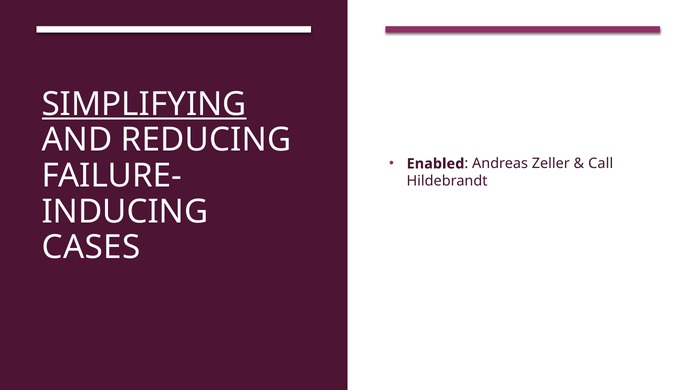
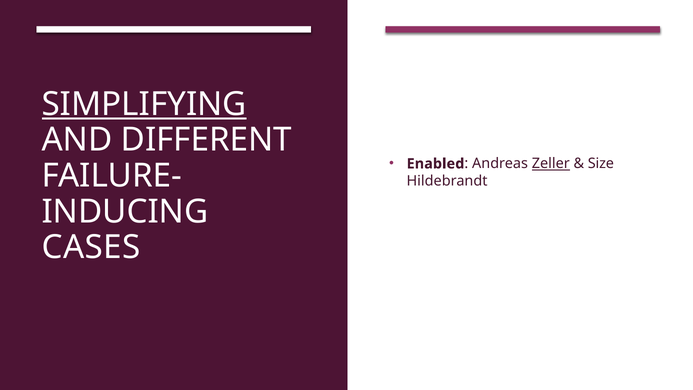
REDUCING: REDUCING -> DIFFERENT
Zeller underline: none -> present
Call: Call -> Size
